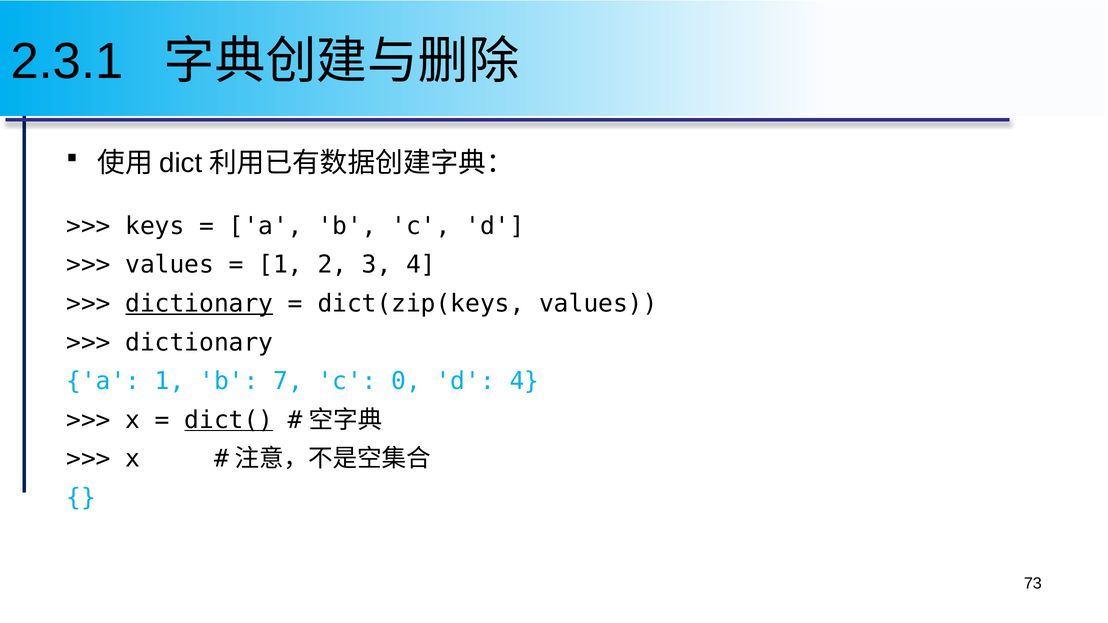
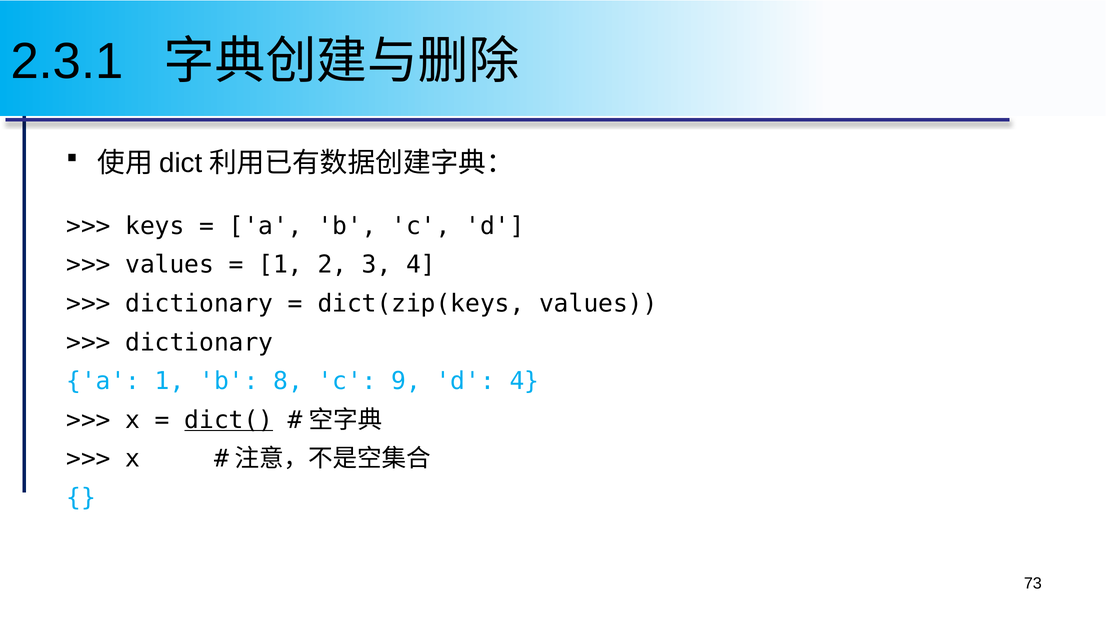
dictionary at (199, 304) underline: present -> none
7: 7 -> 8
0: 0 -> 9
